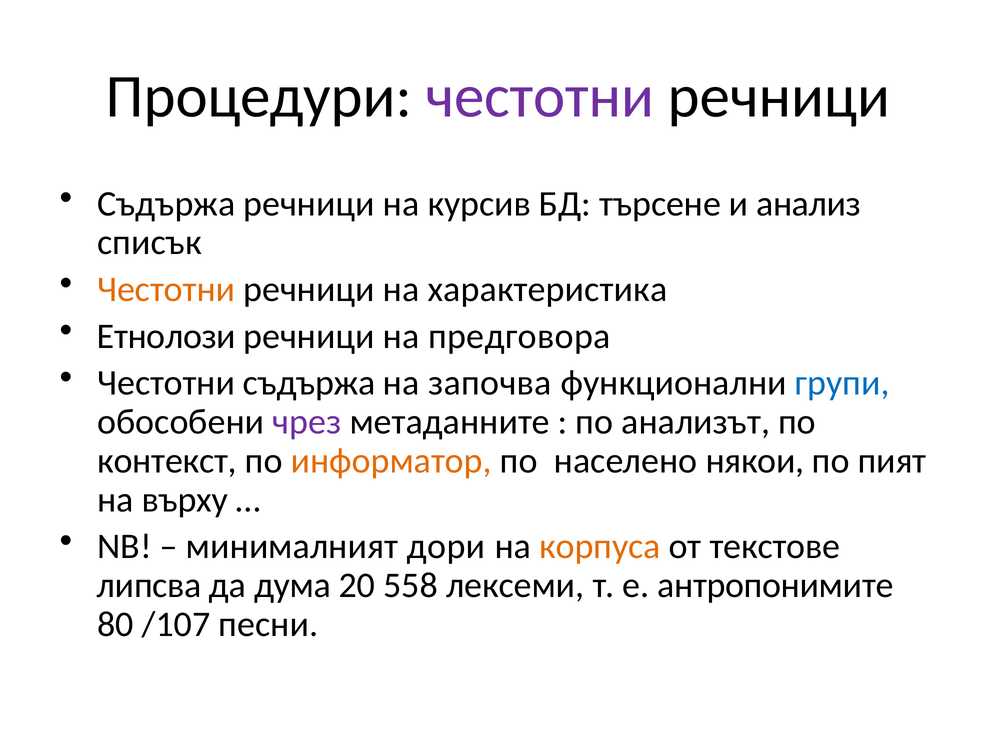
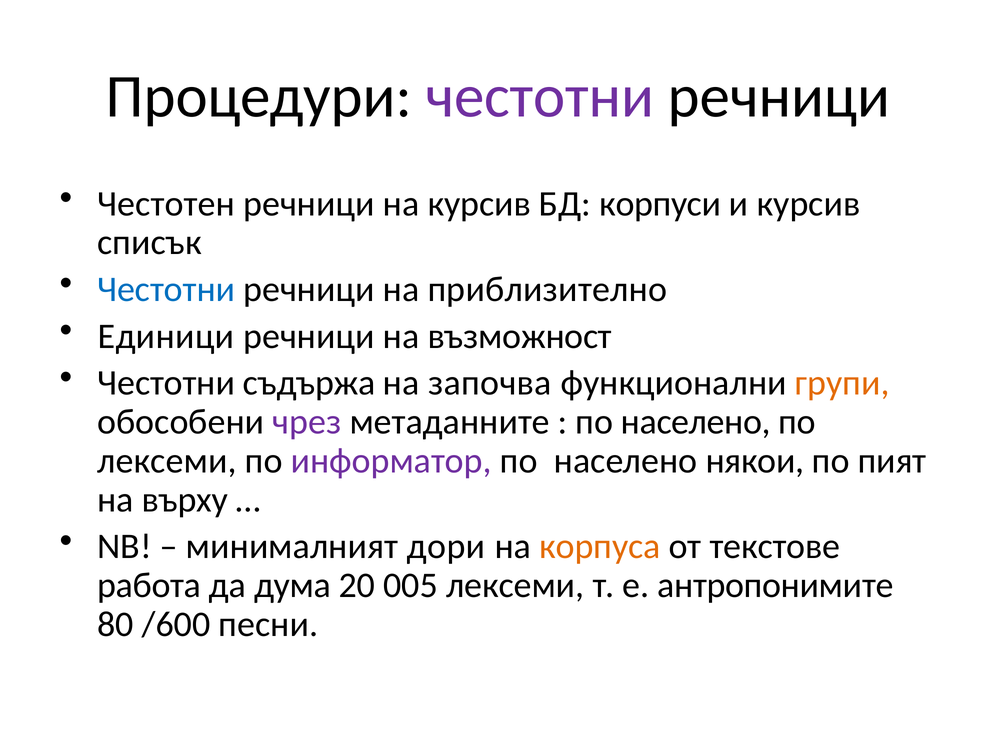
Съдържа at (166, 204): Съдържа -> Честотен
търсене: търсене -> корпуси
и анализ: анализ -> курсив
Честотни at (166, 289) colour: orange -> blue
характеристика: характеристика -> приблизително
Етнолози: Етнолози -> Единици
предговора: предговора -> възможност
групи colour: blue -> orange
анализът at (696, 422): анализът -> населено
контекст at (167, 461): контекст -> лексеми
информатор colour: orange -> purple
липсва: липсва -> работа
558: 558 -> 005
/107: /107 -> /600
